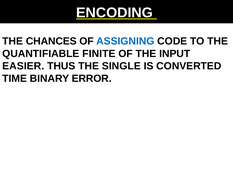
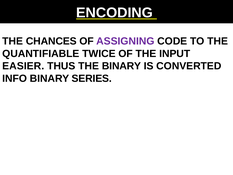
ASSIGNING colour: blue -> purple
FINITE: FINITE -> TWICE
THE SINGLE: SINGLE -> BINARY
TIME: TIME -> INFO
ERROR: ERROR -> SERIES
